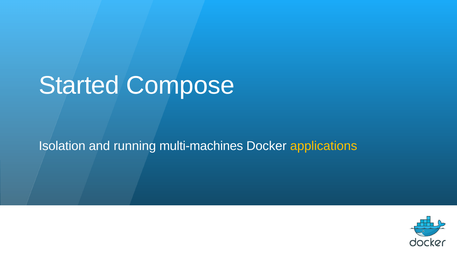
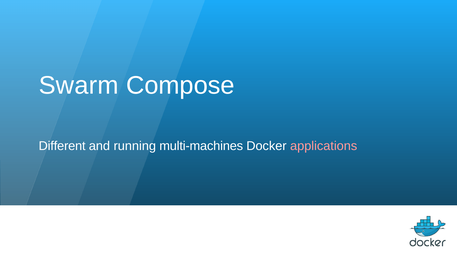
Started: Started -> Swarm
Isolation: Isolation -> Different
applications colour: yellow -> pink
